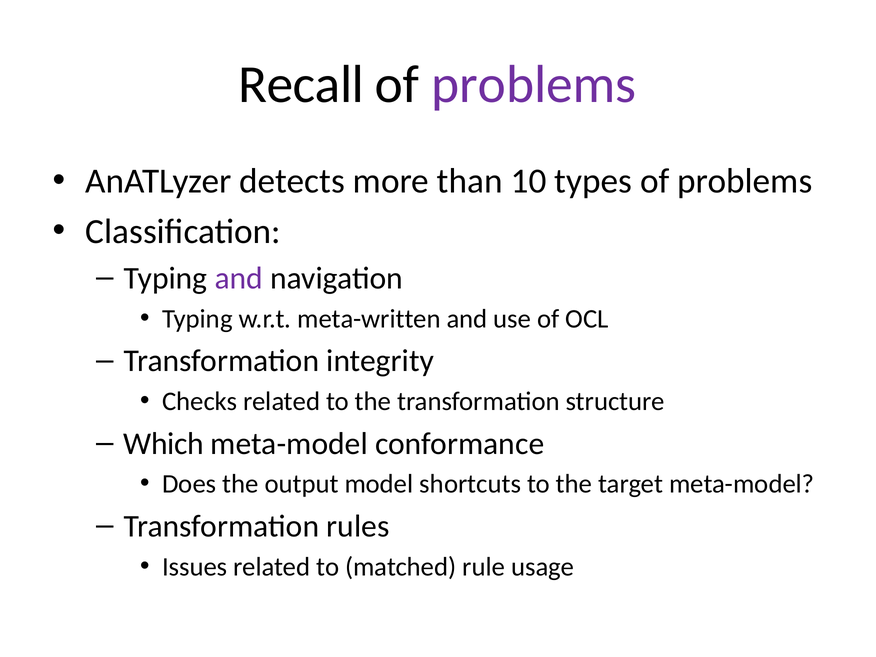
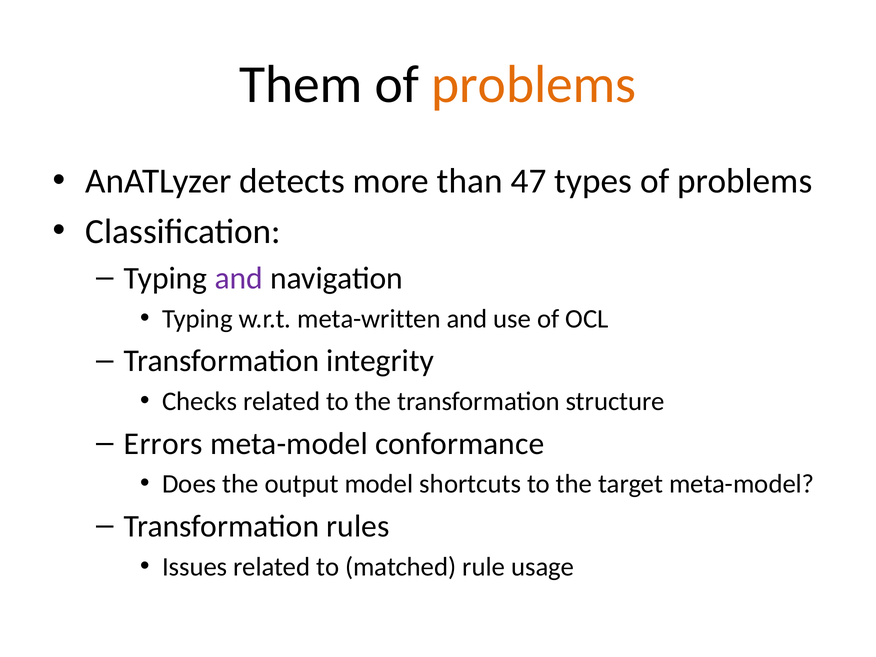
Recall: Recall -> Them
problems at (534, 85) colour: purple -> orange
10: 10 -> 47
Which: Which -> Errors
